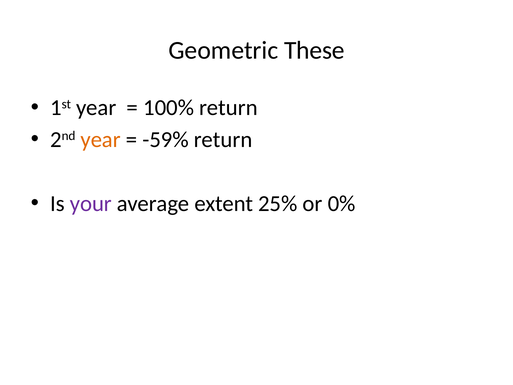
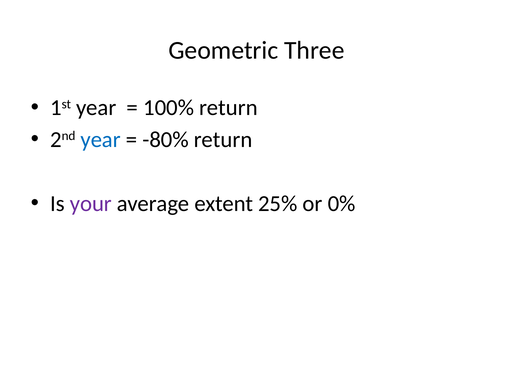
These: These -> Three
year at (101, 140) colour: orange -> blue
-59%: -59% -> -80%
